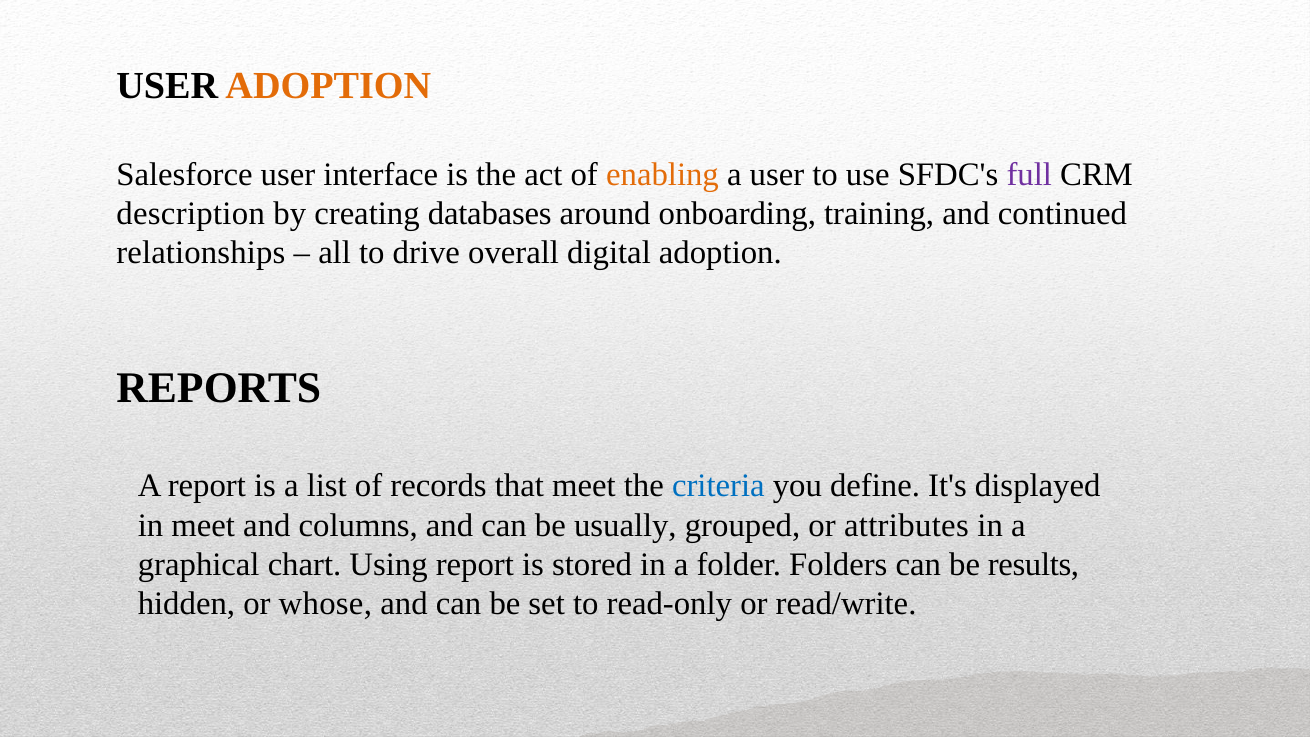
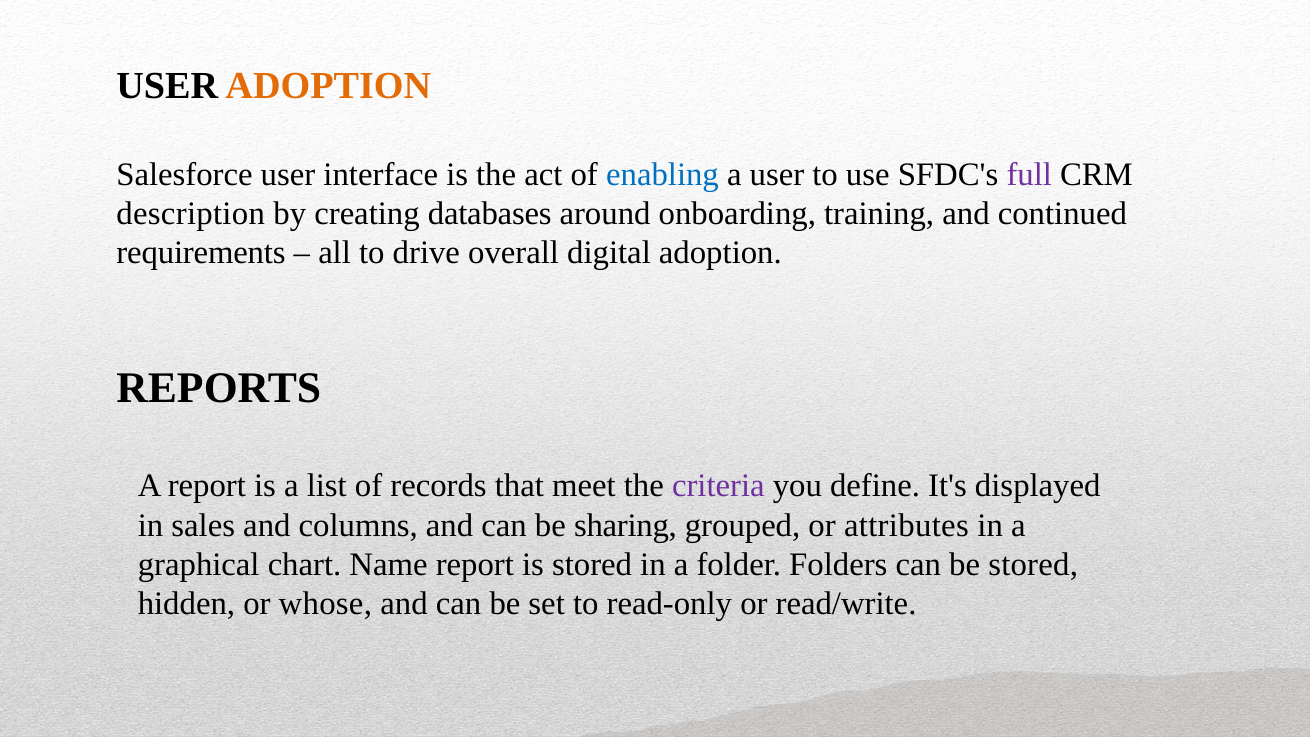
enabling colour: orange -> blue
relationships: relationships -> requirements
criteria colour: blue -> purple
in meet: meet -> sales
usually: usually -> sharing
Using: Using -> Name
be results: results -> stored
